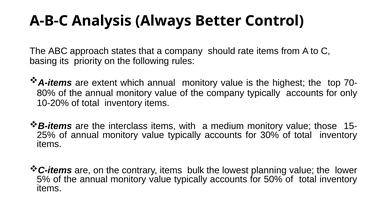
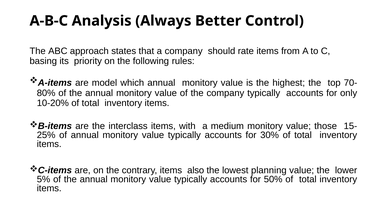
extent: extent -> model
bulk: bulk -> also
